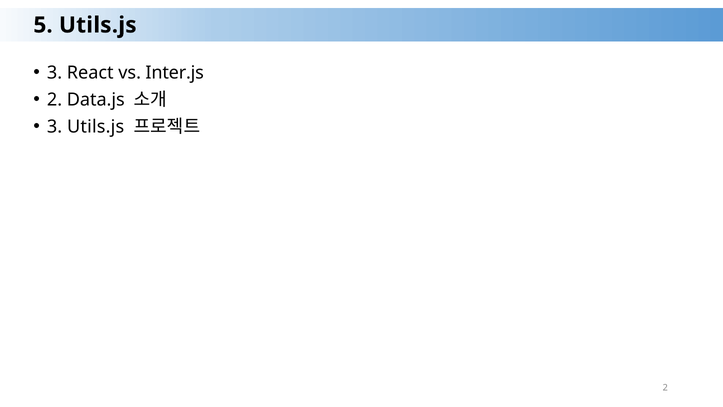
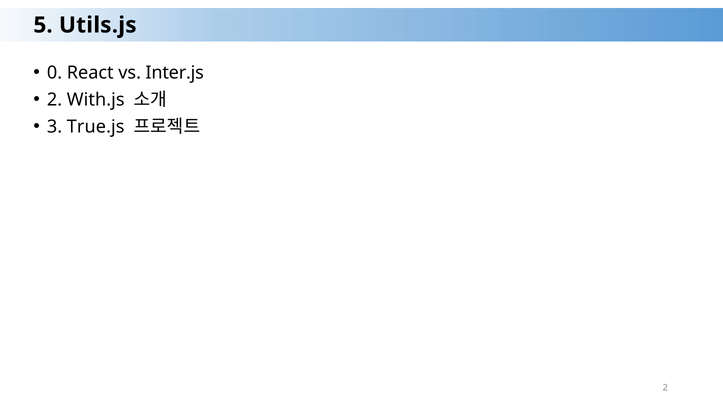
3 at (55, 73): 3 -> 0
Data.js: Data.js -> With.js
3 Utils.js: Utils.js -> True.js
